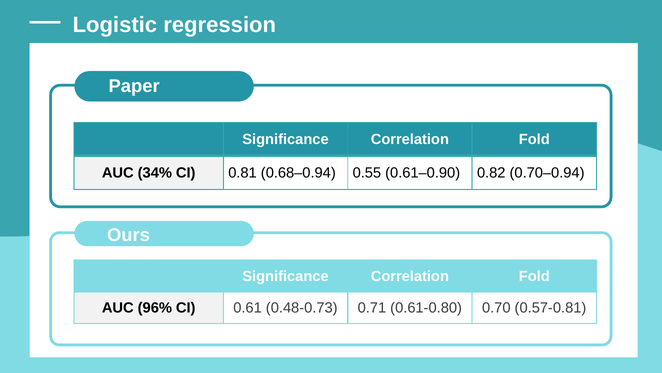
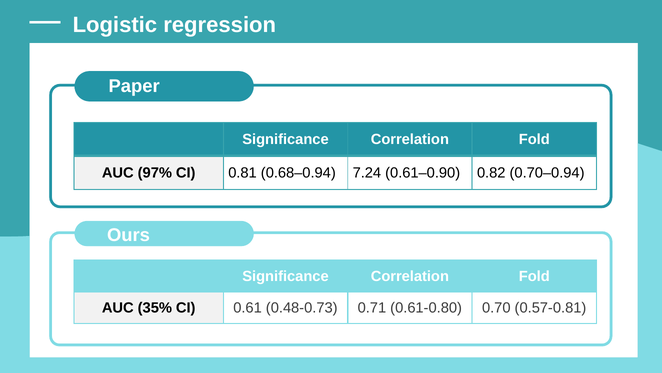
34%: 34% -> 97%
0.55: 0.55 -> 7.24
96%: 96% -> 35%
